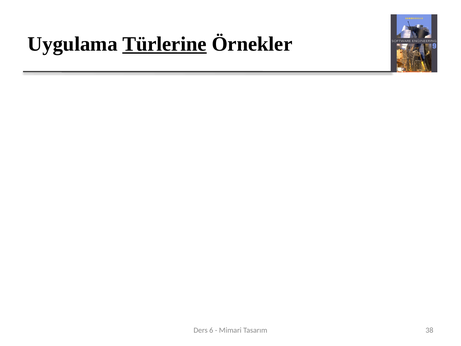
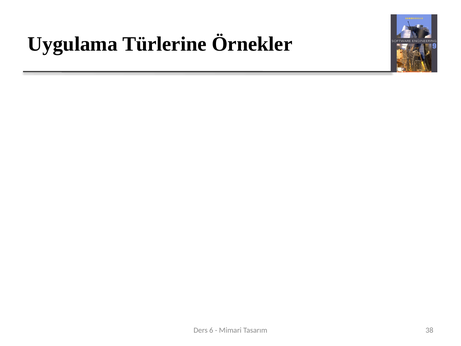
Türlerine underline: present -> none
